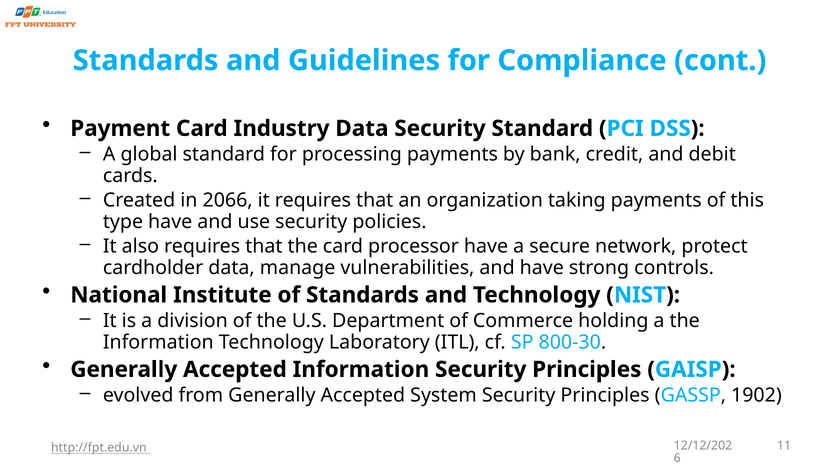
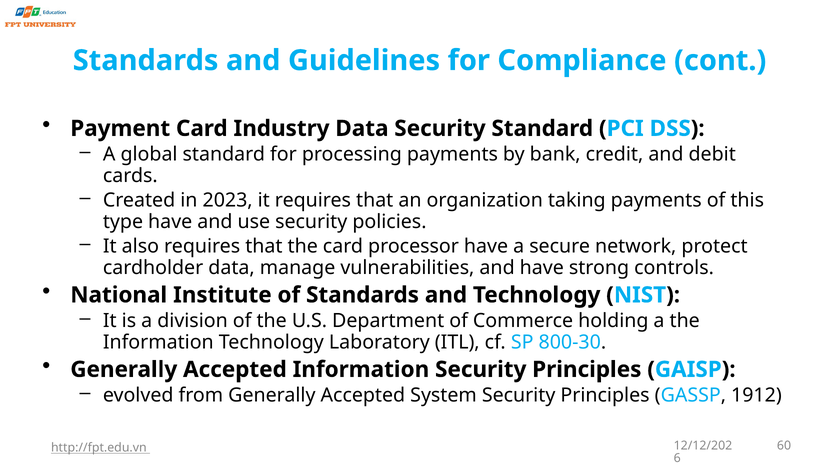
2066: 2066 -> 2023
1902: 1902 -> 1912
11: 11 -> 60
